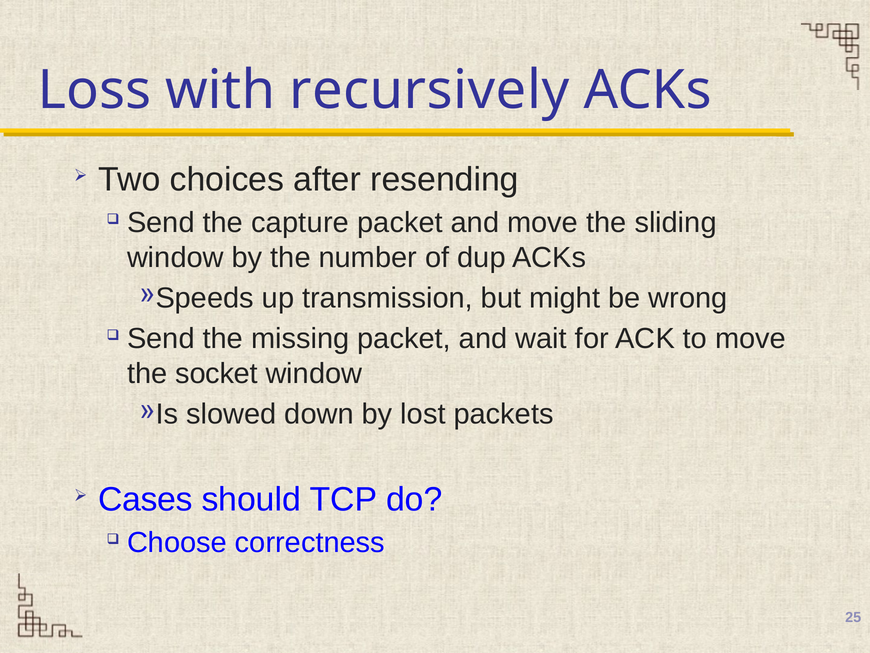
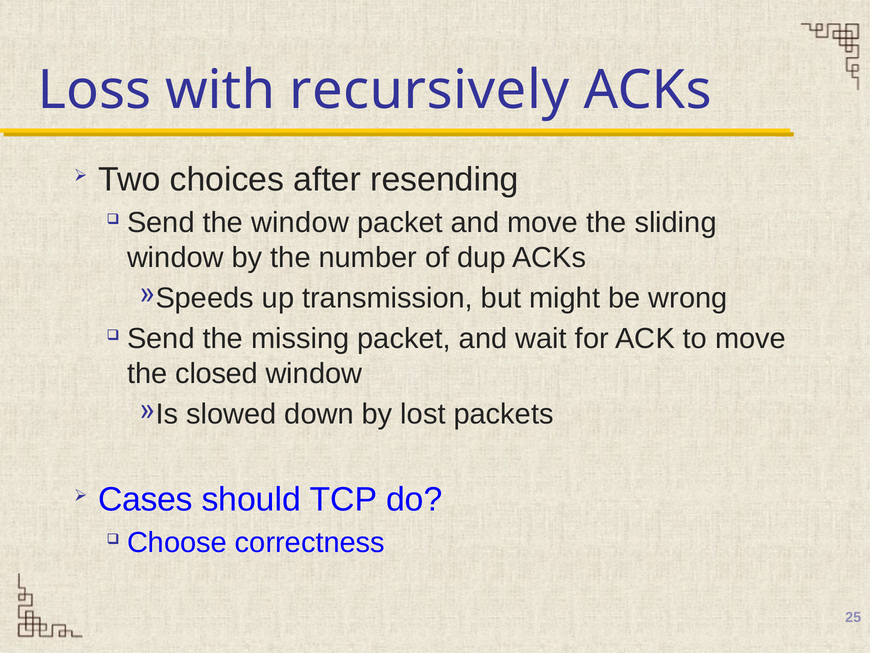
the capture: capture -> window
socket: socket -> closed
